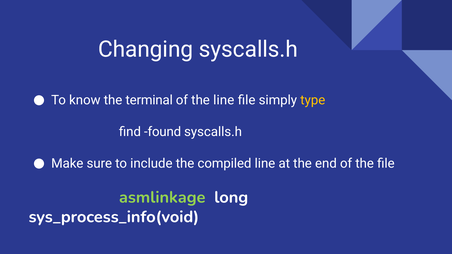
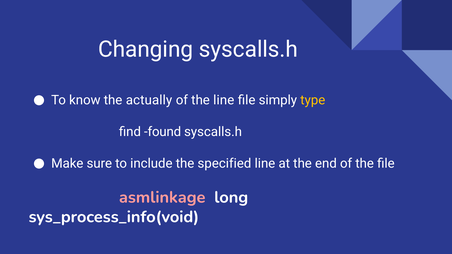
terminal: terminal -> actually
compiled: compiled -> specified
asmlinkage colour: light green -> pink
